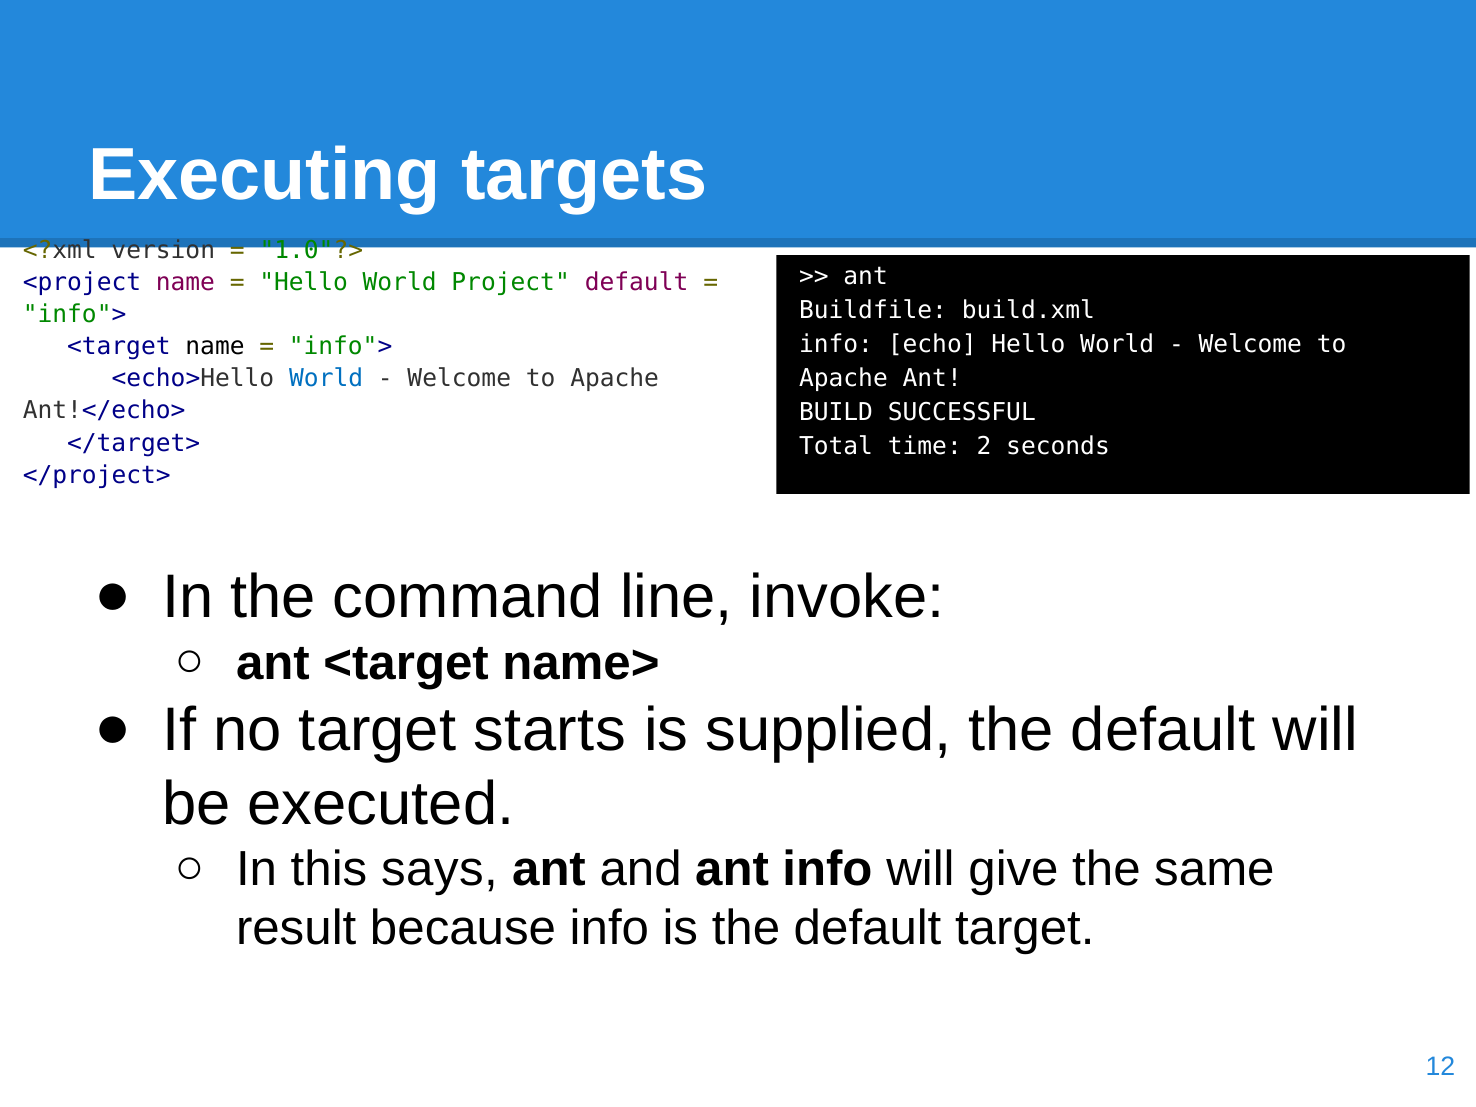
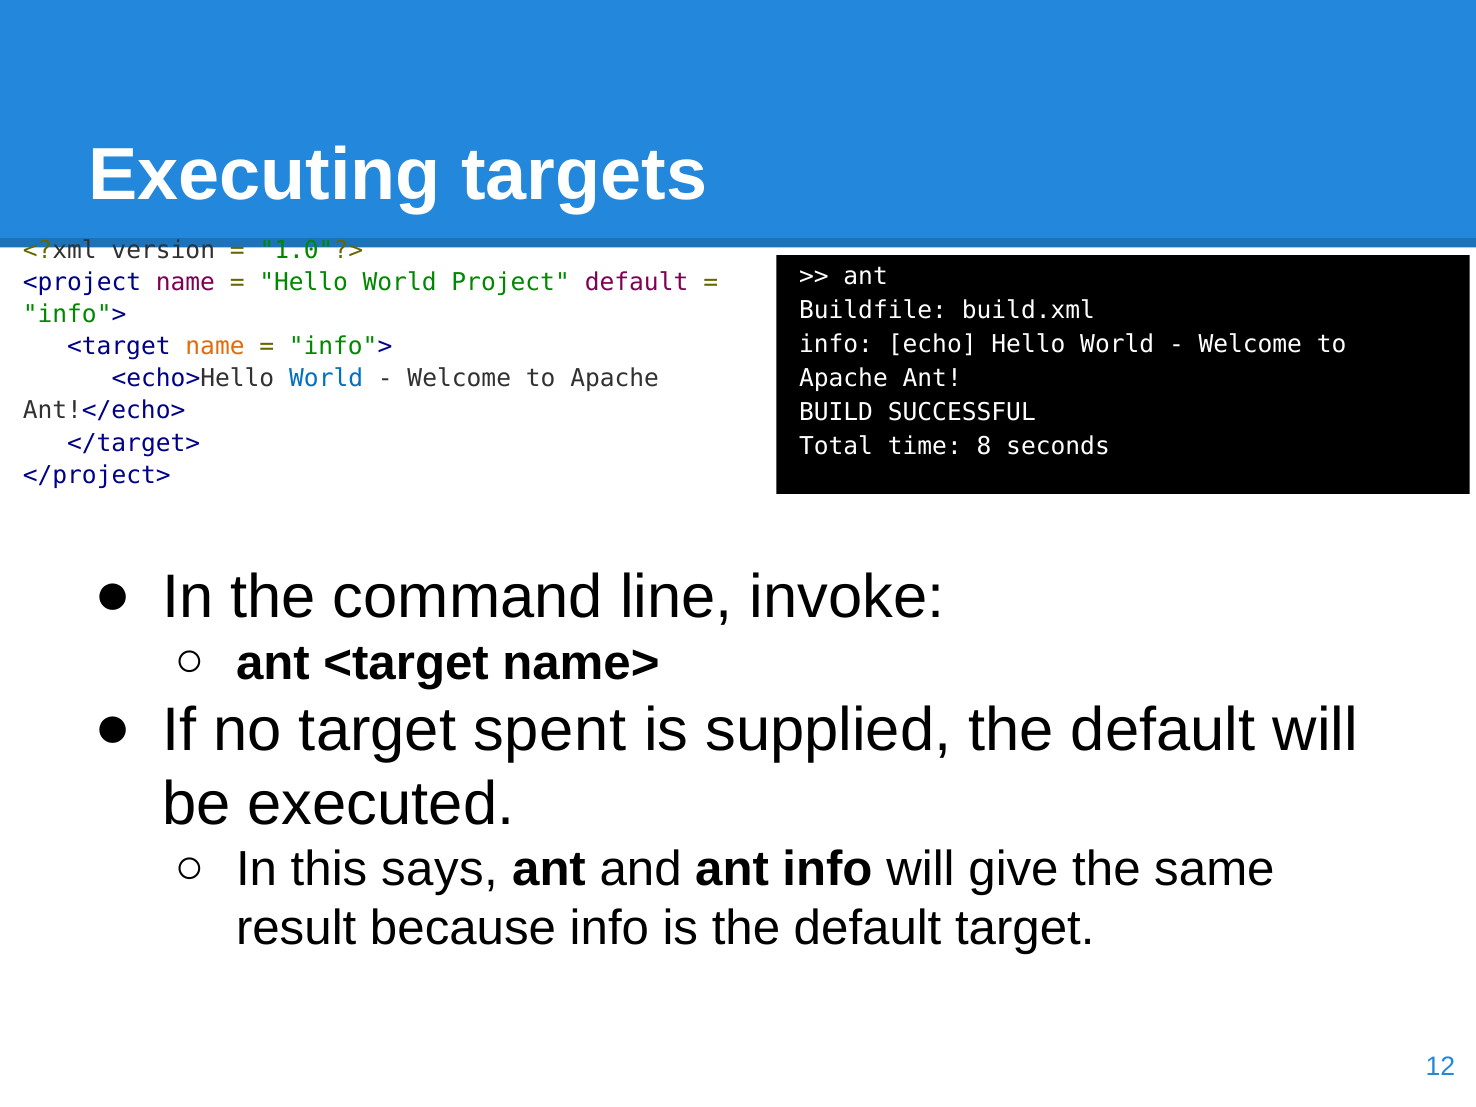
name at (215, 347) colour: black -> orange
2: 2 -> 8
starts: starts -> spent
